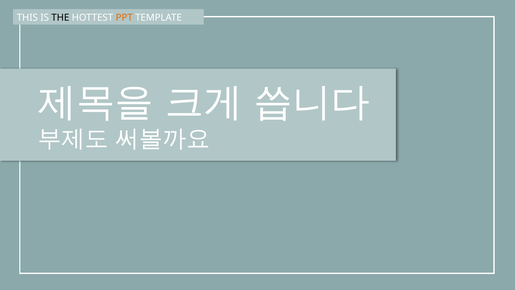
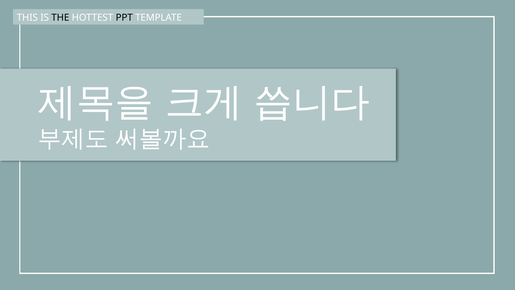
PPT colour: orange -> black
